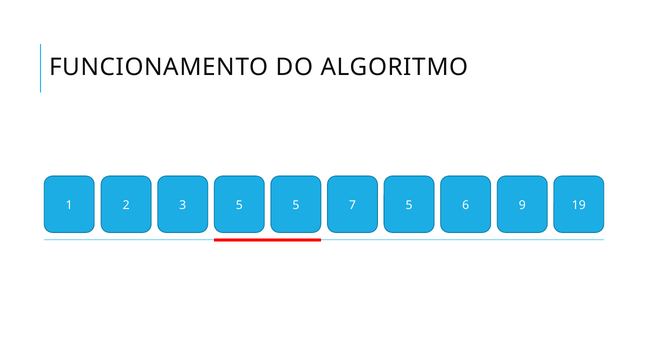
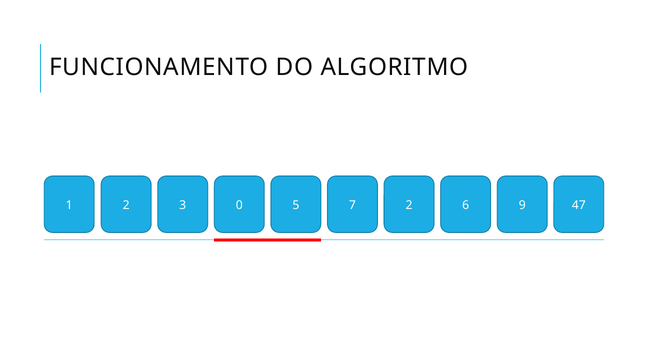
3 5: 5 -> 0
7 5: 5 -> 2
19: 19 -> 47
